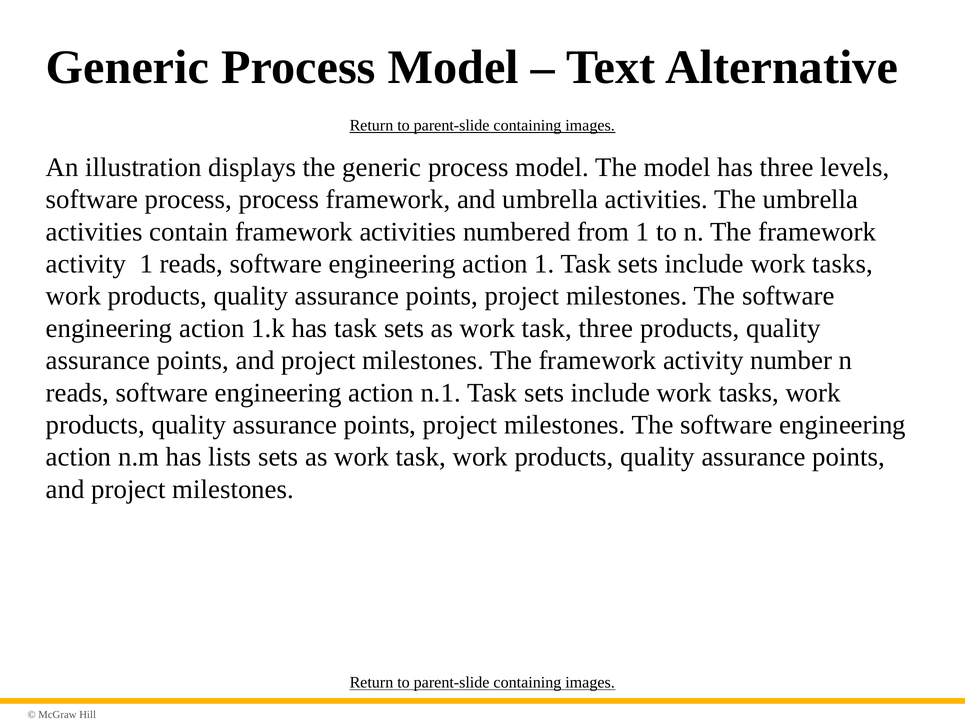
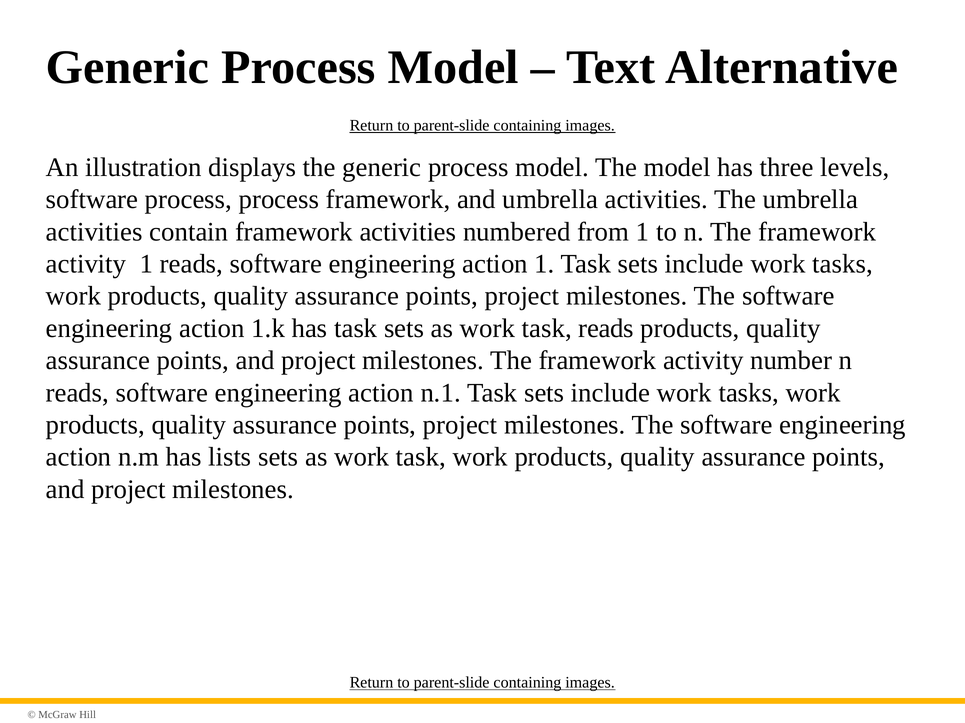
task three: three -> reads
